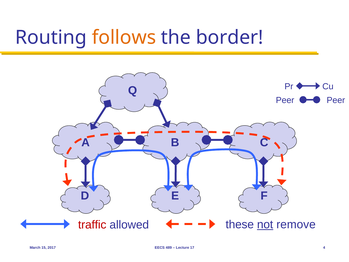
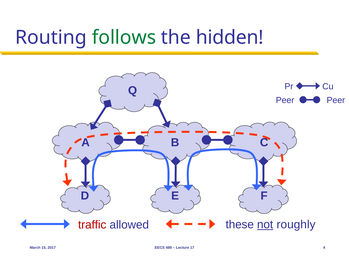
follows colour: orange -> green
border: border -> hidden
remove: remove -> roughly
